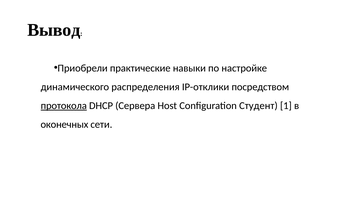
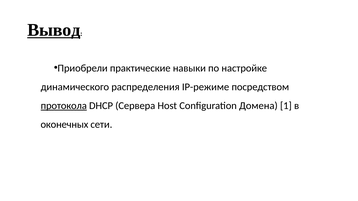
Вывод underline: none -> present
IP-отклики: IP-отклики -> IP-режиме
Студент: Студент -> Домена
